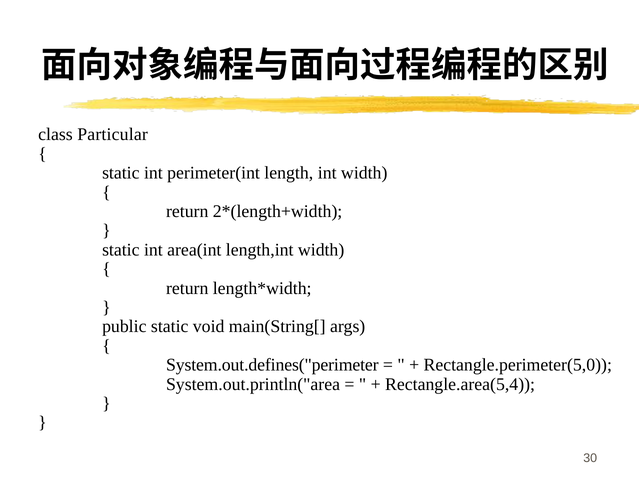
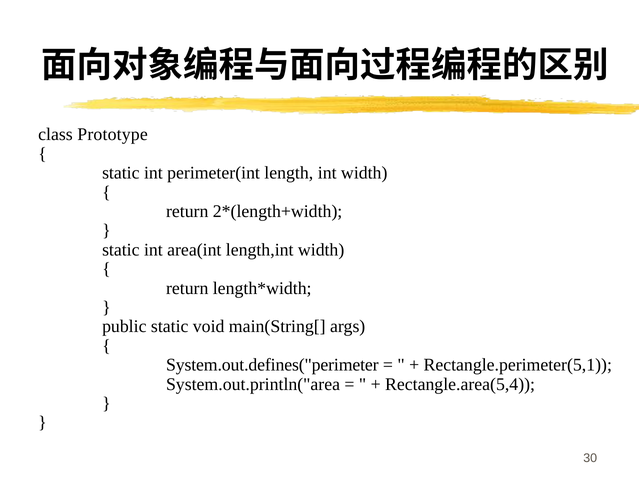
Particular: Particular -> Prototype
Rectangle.perimeter(5,0: Rectangle.perimeter(5,0 -> Rectangle.perimeter(5,1
